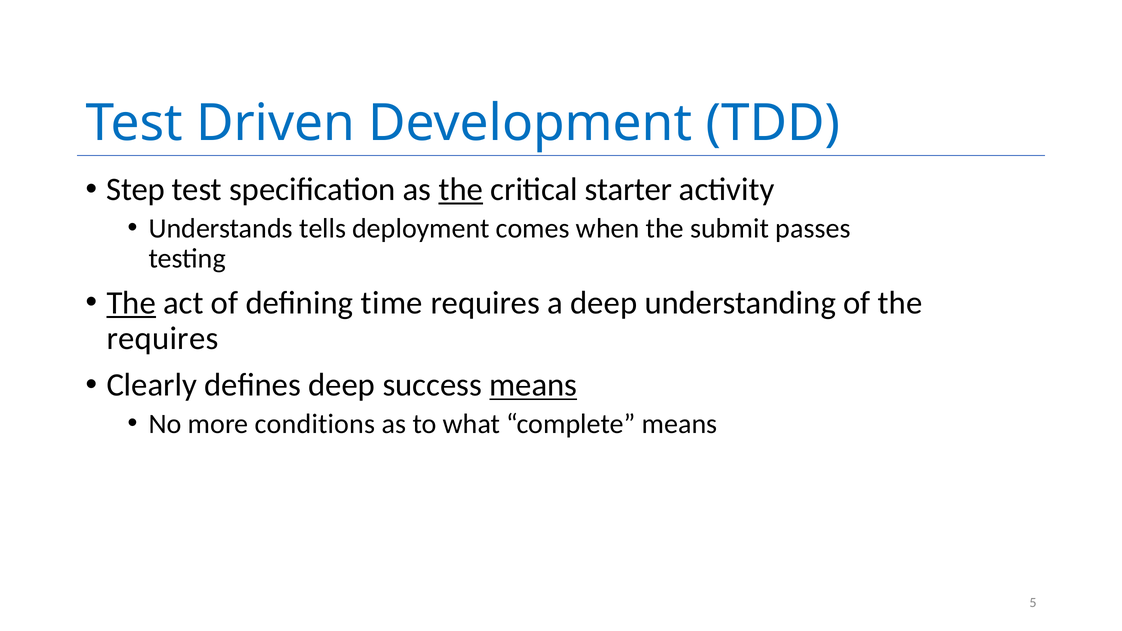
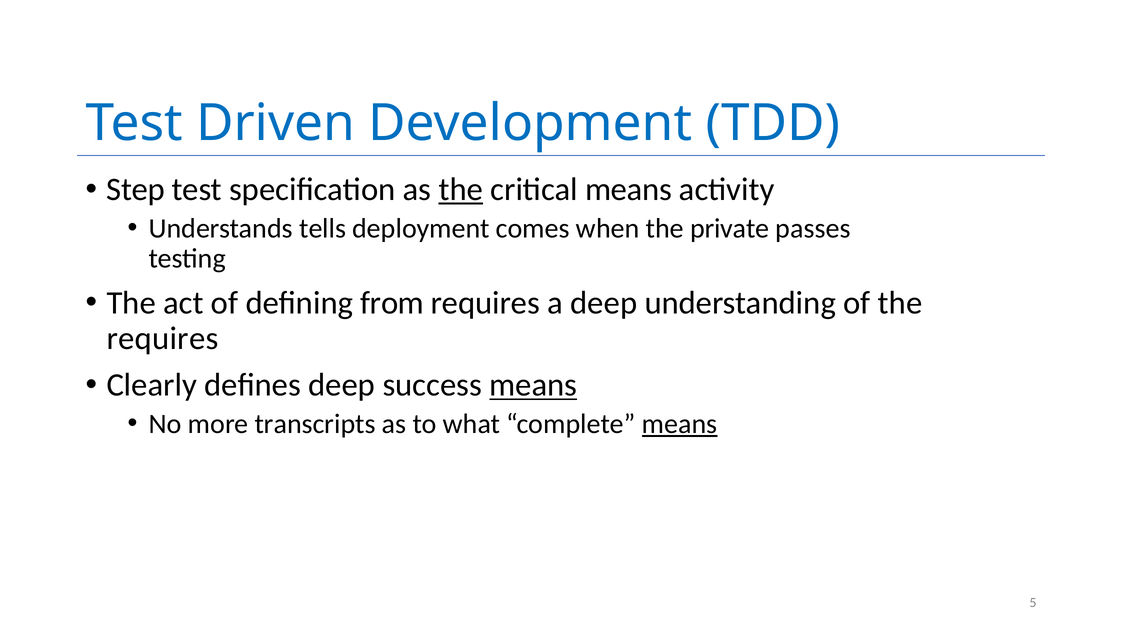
critical starter: starter -> means
submit: submit -> private
The at (131, 303) underline: present -> none
time: time -> from
conditions: conditions -> transcripts
means at (680, 424) underline: none -> present
